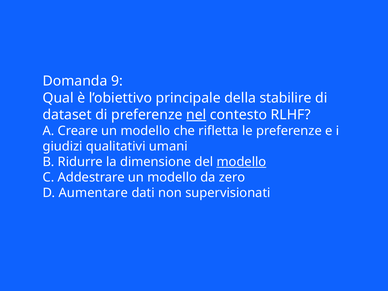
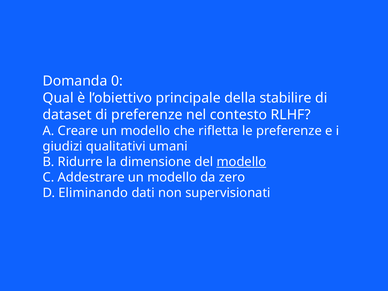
9: 9 -> 0
nel underline: present -> none
Aumentare: Aumentare -> Eliminando
